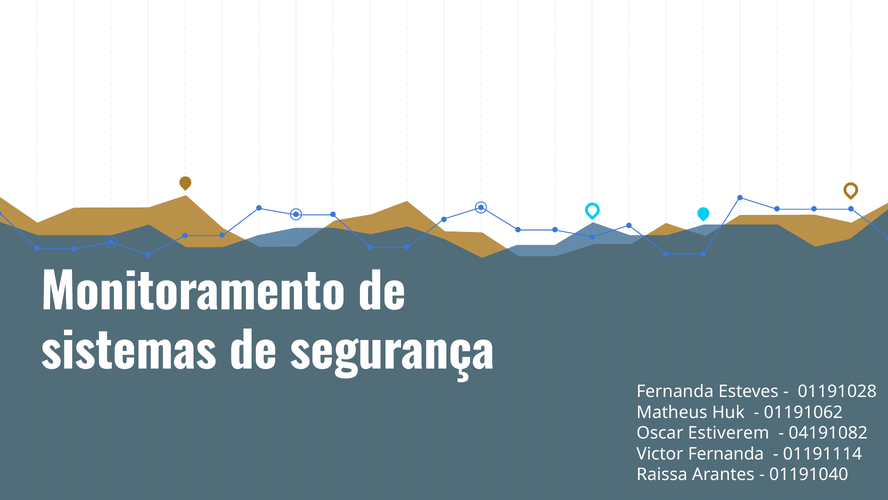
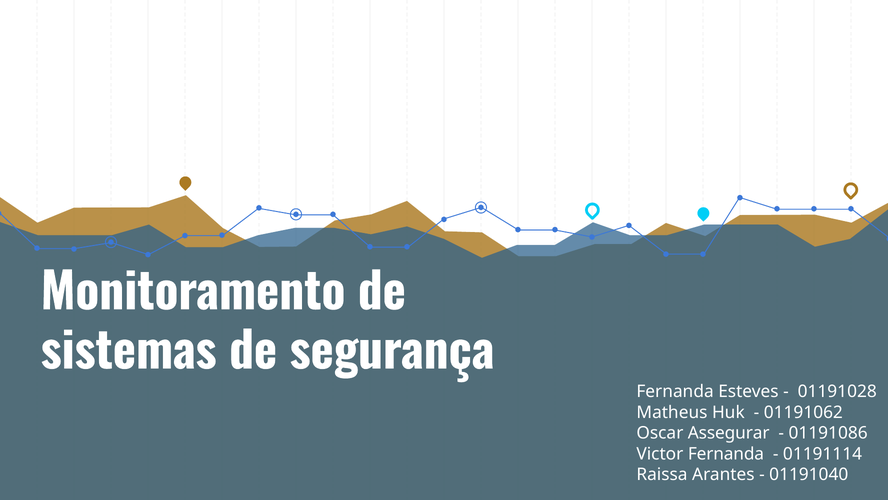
Estiverem: Estiverem -> Assegurar
04191082: 04191082 -> 01191086
